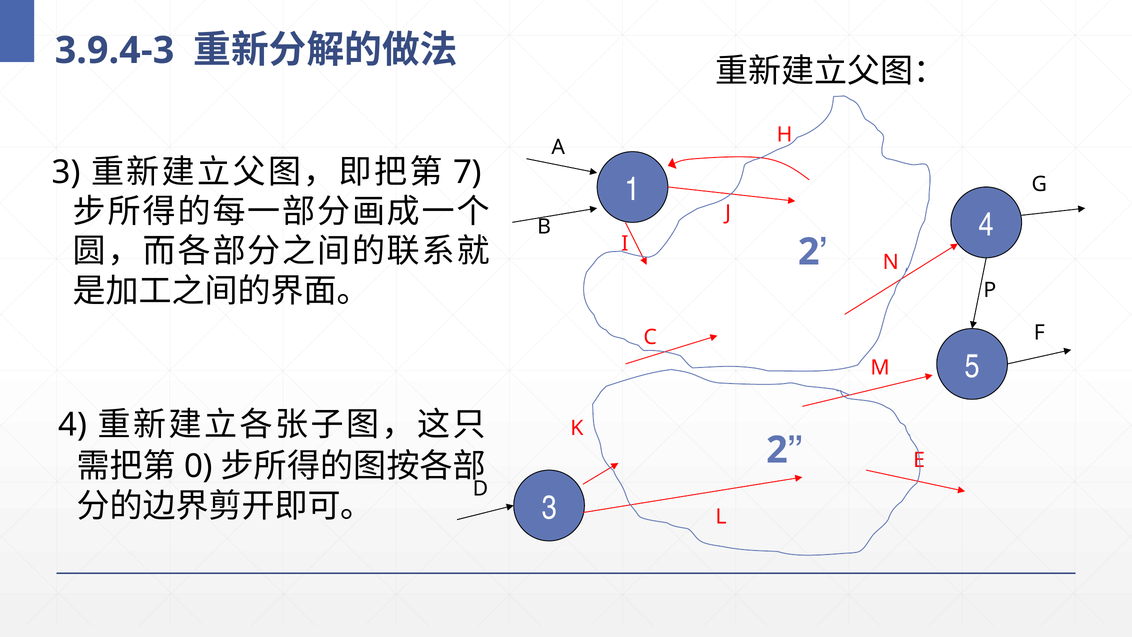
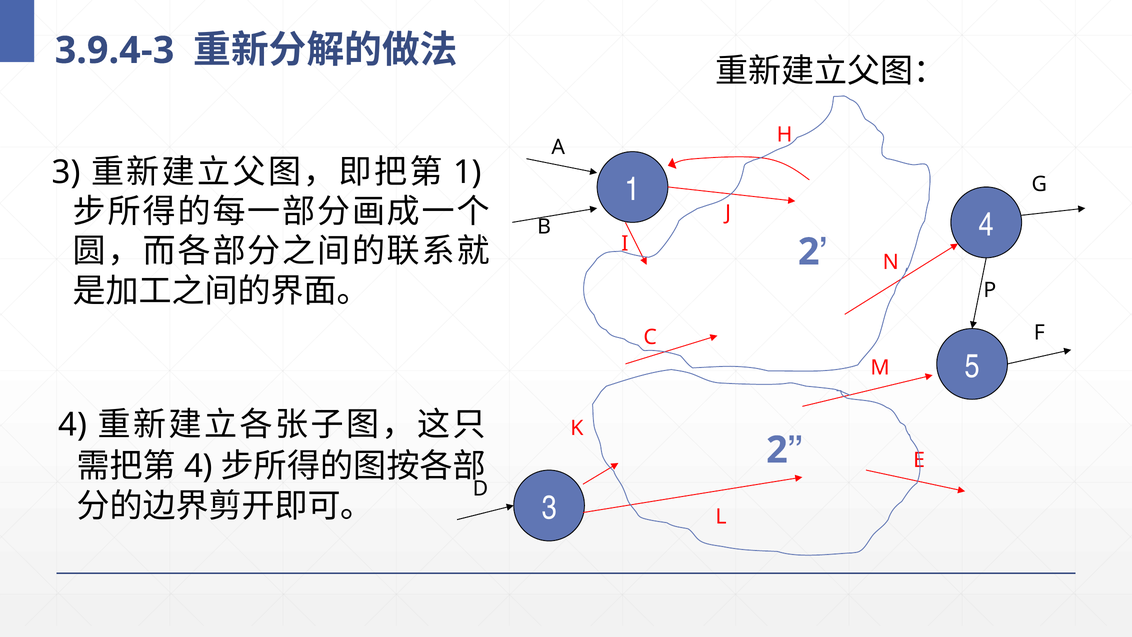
7 at (467, 172): 7 -> 1
0 at (198, 466): 0 -> 4
